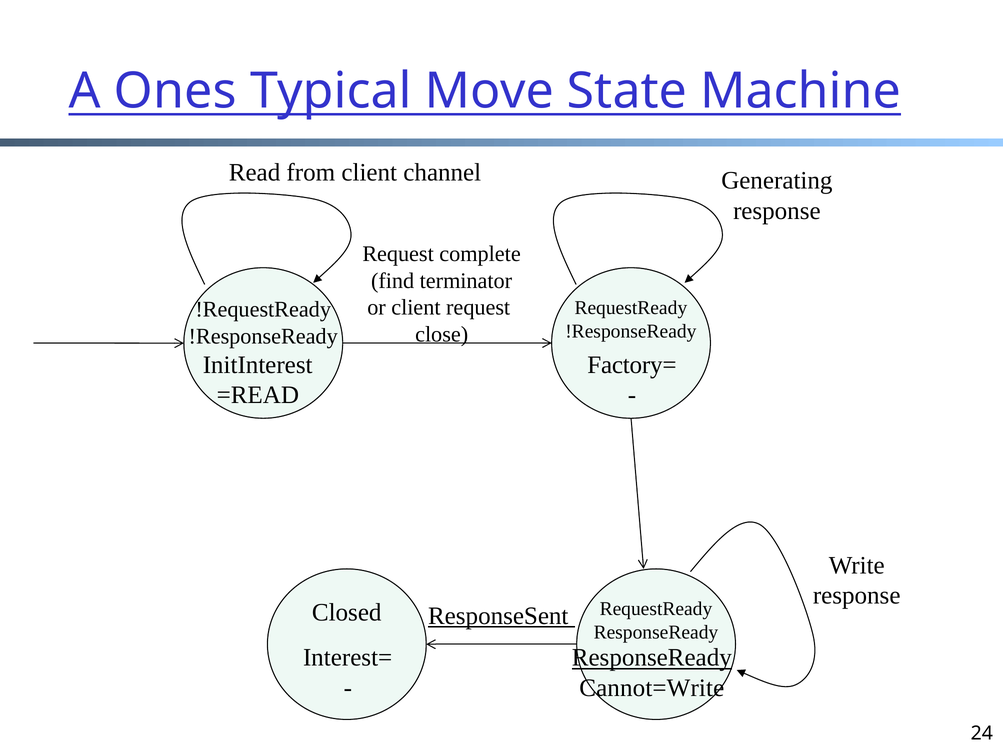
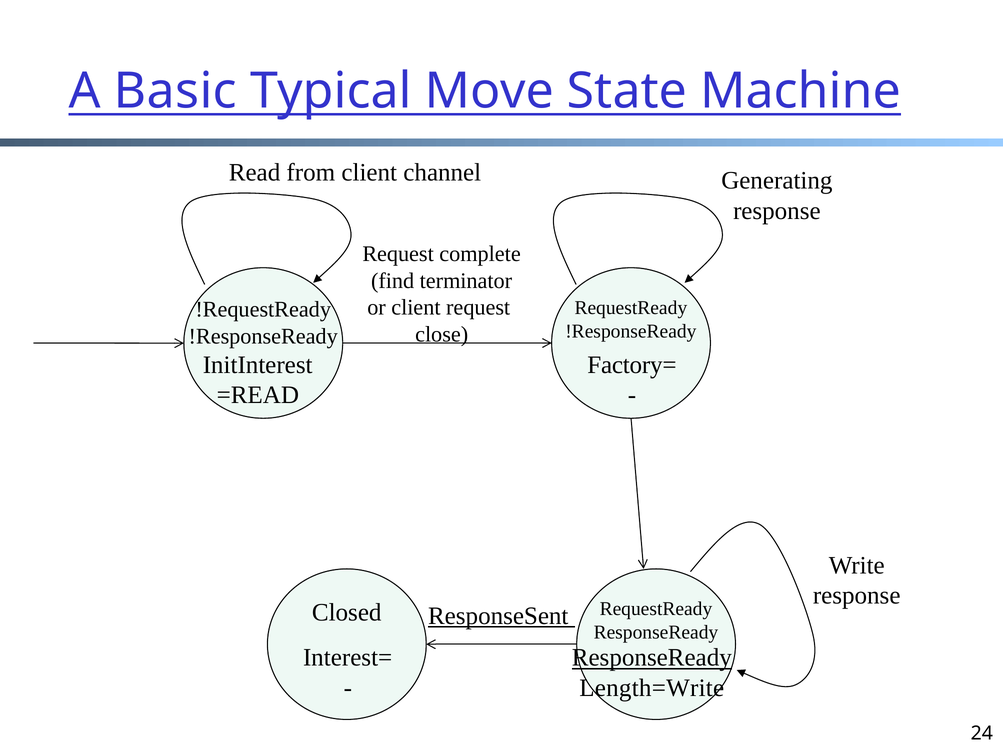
Ones: Ones -> Basic
Cannot=Write: Cannot=Write -> Length=Write
